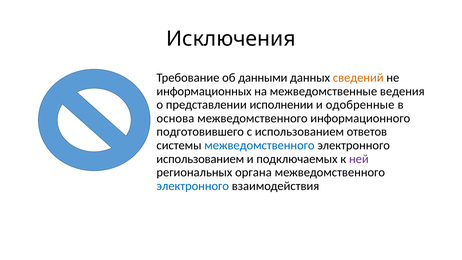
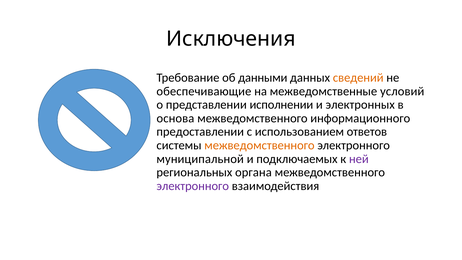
информационных: информационных -> обеспечивающие
ведения: ведения -> условий
одобренные: одобренные -> электронных
подготовившего: подготовившего -> предоставлении
межведомственного at (259, 145) colour: blue -> orange
использованием at (200, 159): использованием -> муниципальной
электронного at (193, 186) colour: blue -> purple
